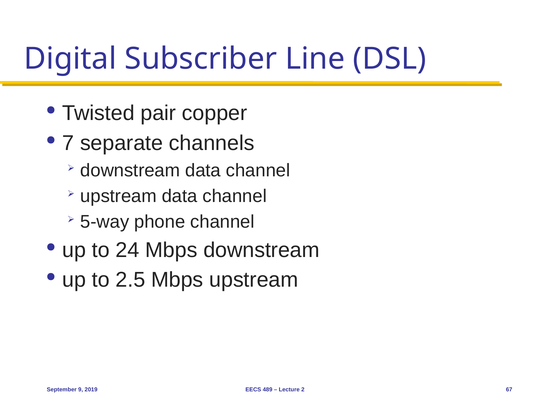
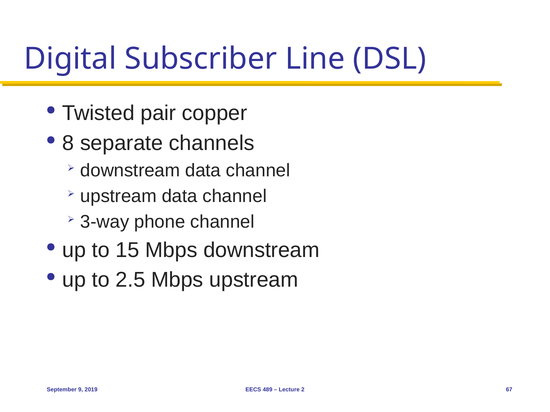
7: 7 -> 8
5-way: 5-way -> 3-way
24: 24 -> 15
